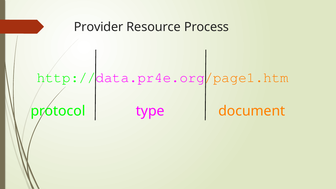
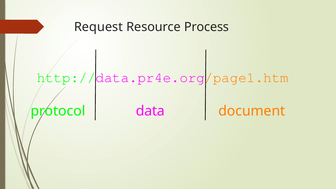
Provider: Provider -> Request
type: type -> data
